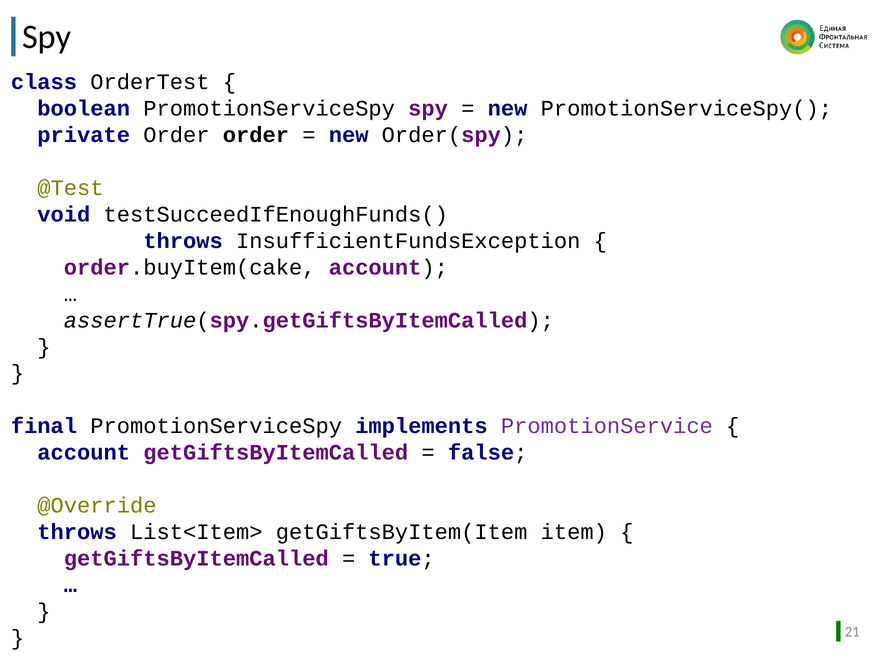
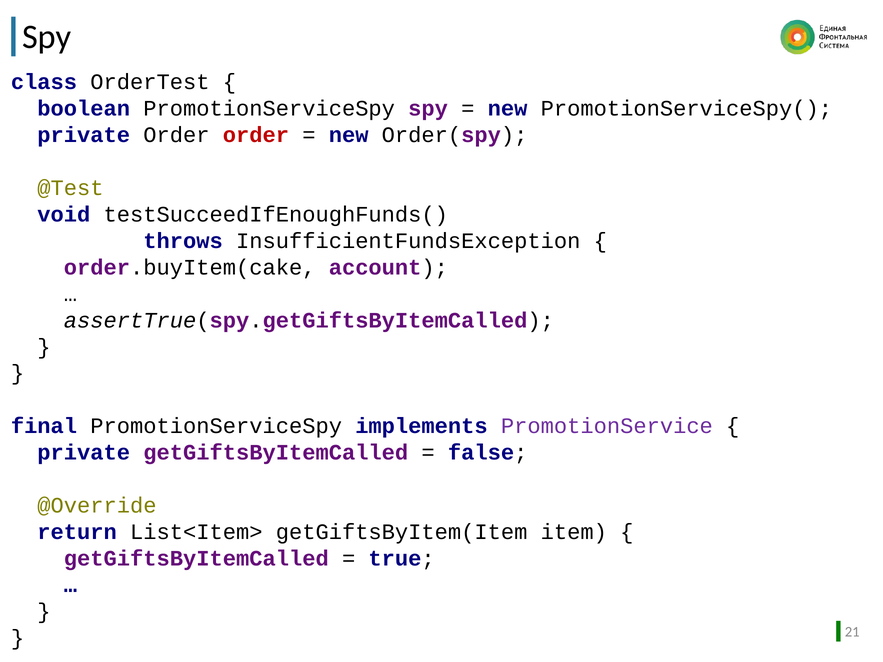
order at (256, 135) colour: black -> red
account at (84, 453): account -> private
throws at (77, 532): throws -> return
